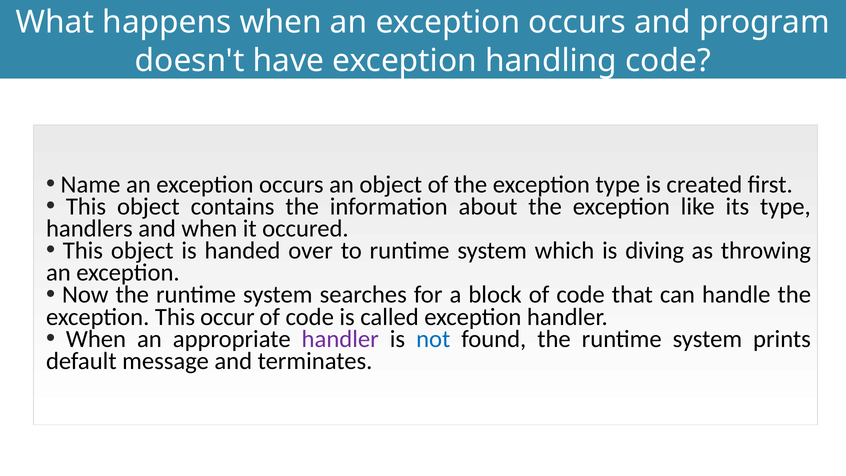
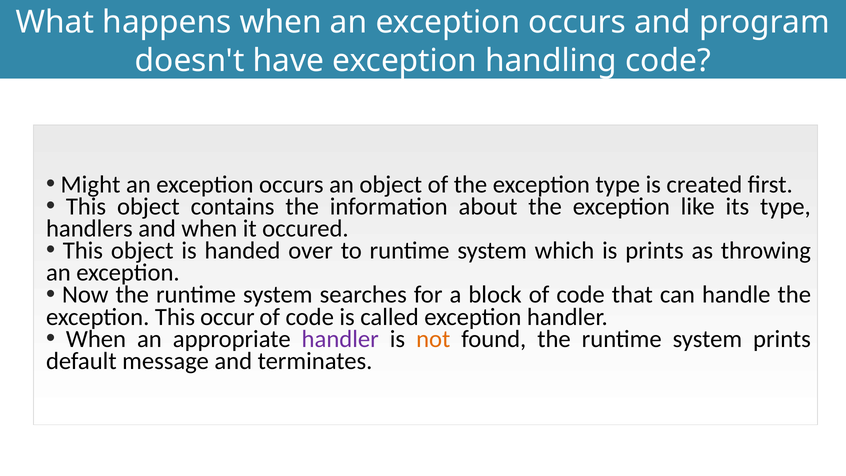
Name: Name -> Might
is diving: diving -> prints
not colour: blue -> orange
